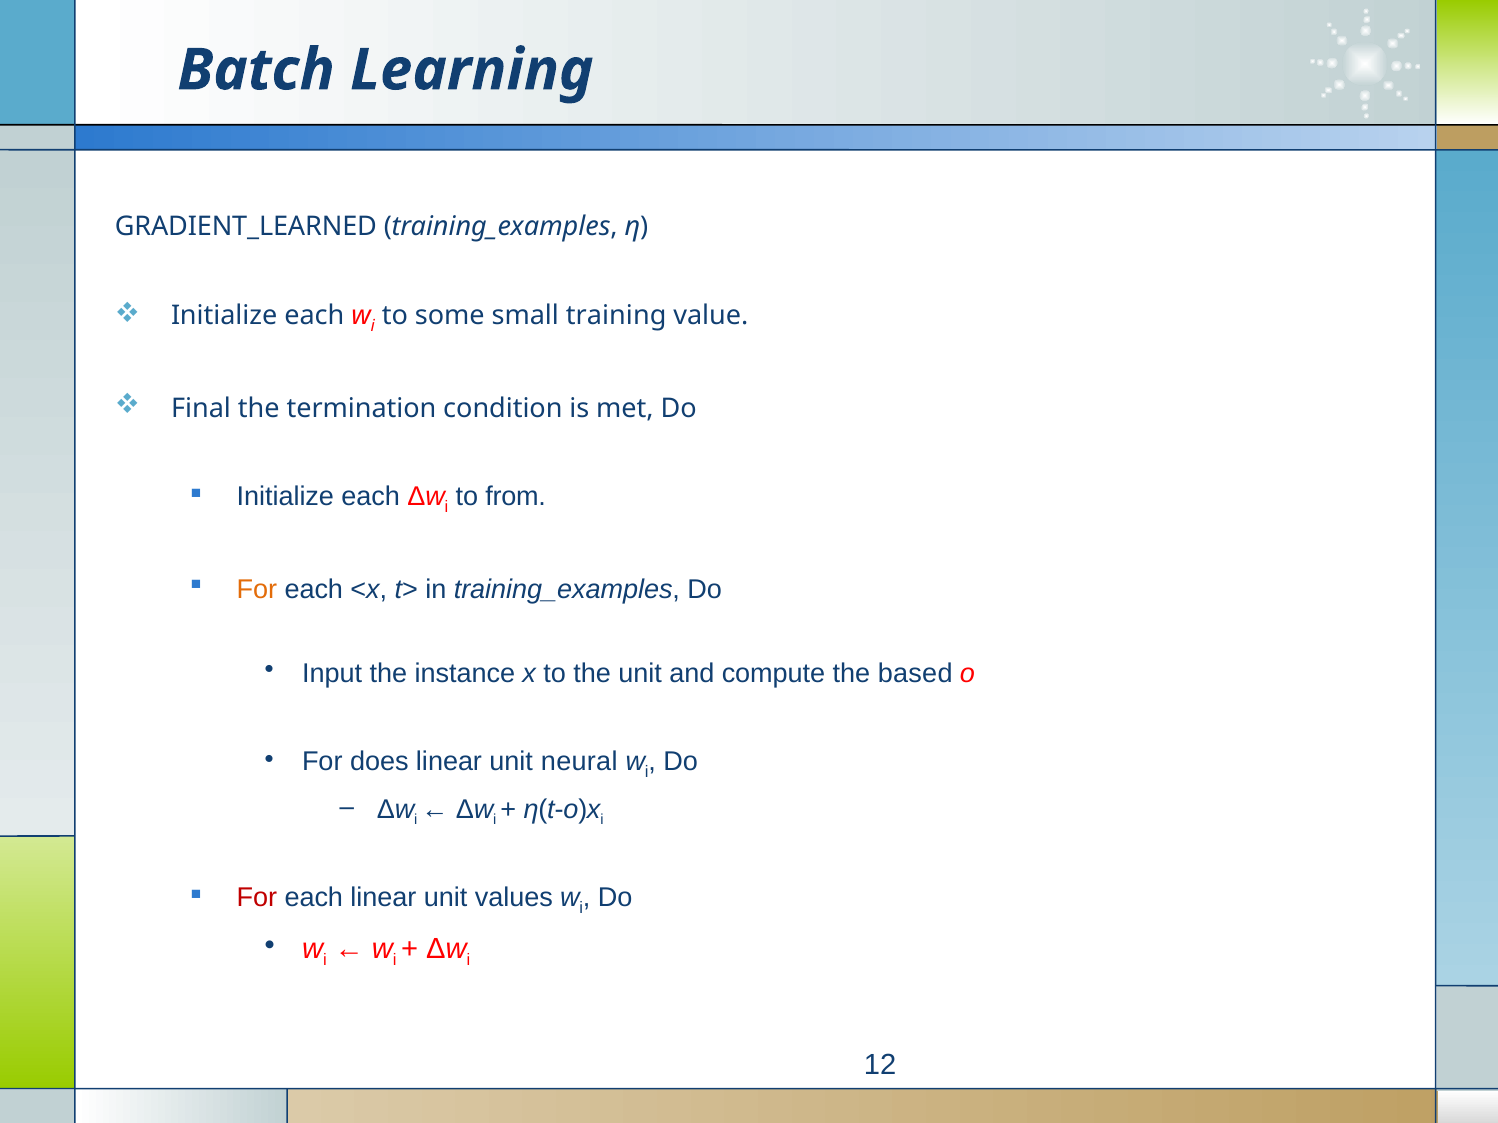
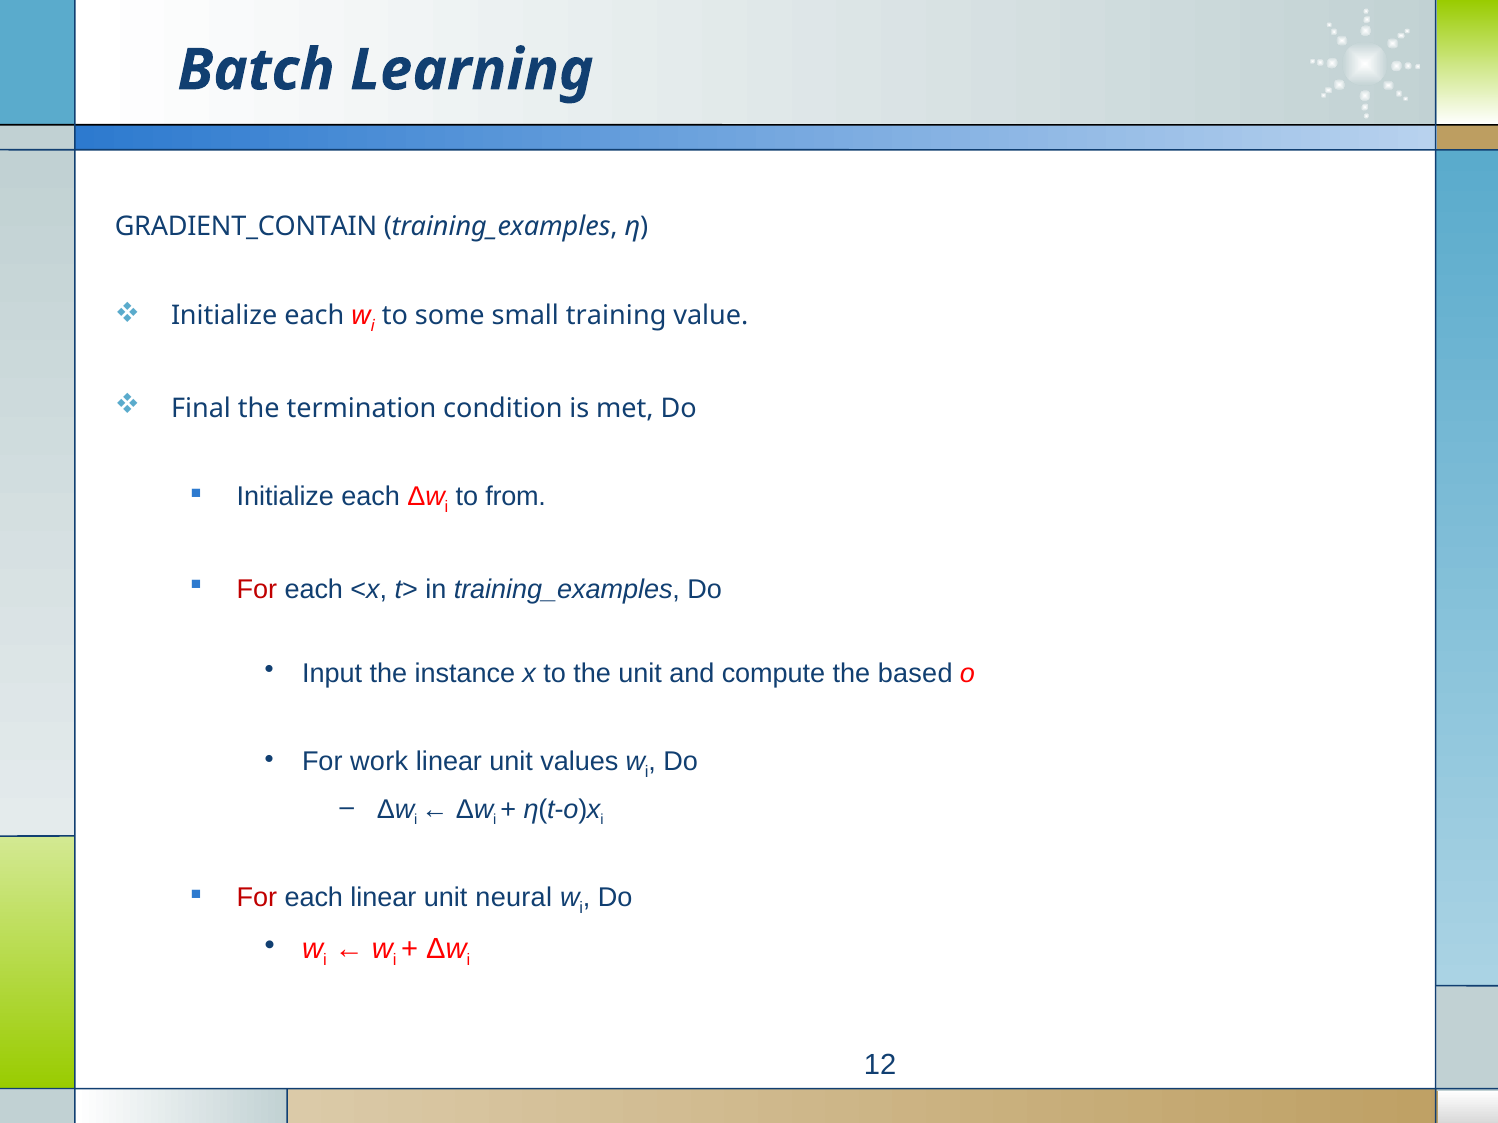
GRADIENT_LEARNED: GRADIENT_LEARNED -> GRADIENT_CONTAIN
For at (257, 590) colour: orange -> red
does: does -> work
neural: neural -> values
values: values -> neural
